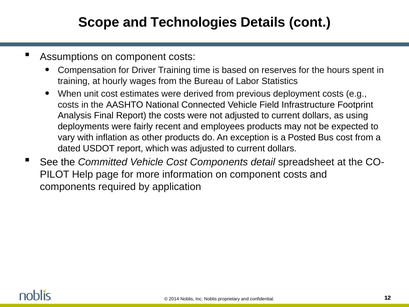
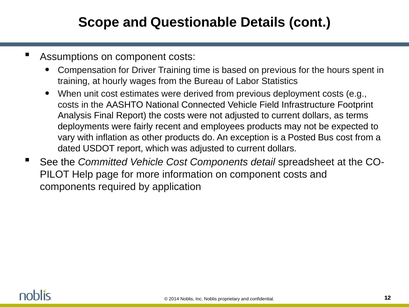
Technologies: Technologies -> Questionable
on reserves: reserves -> previous
using: using -> terms
